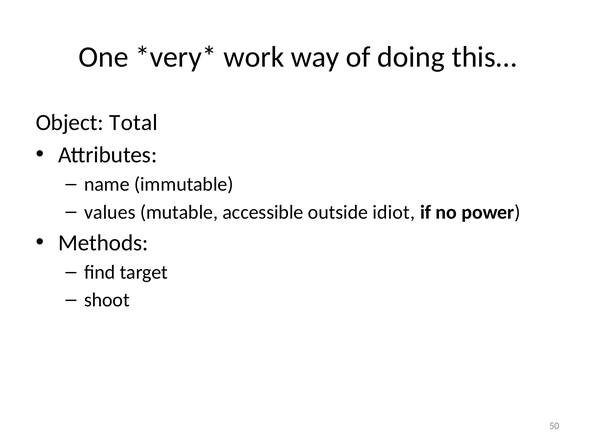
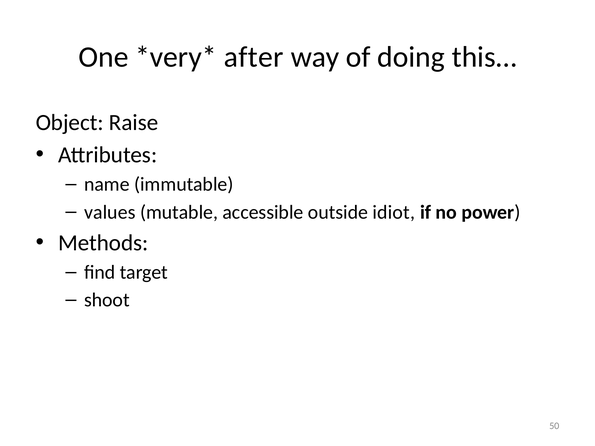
work: work -> after
Total: Total -> Raise
